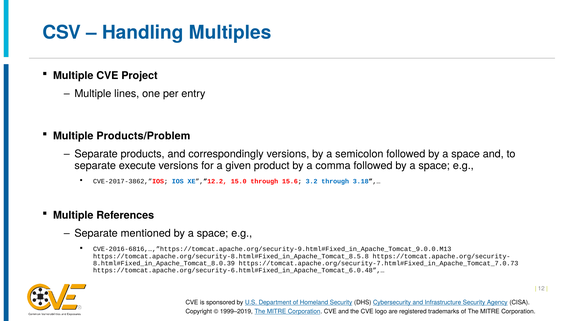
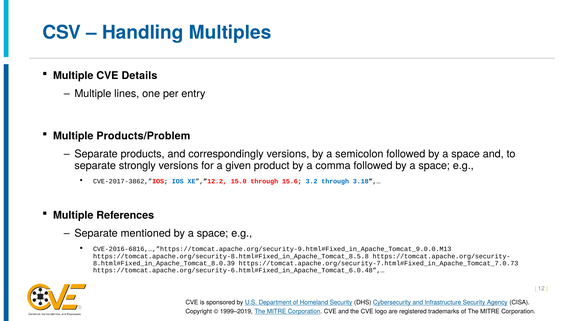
Project: Project -> Details
execute: execute -> strongly
